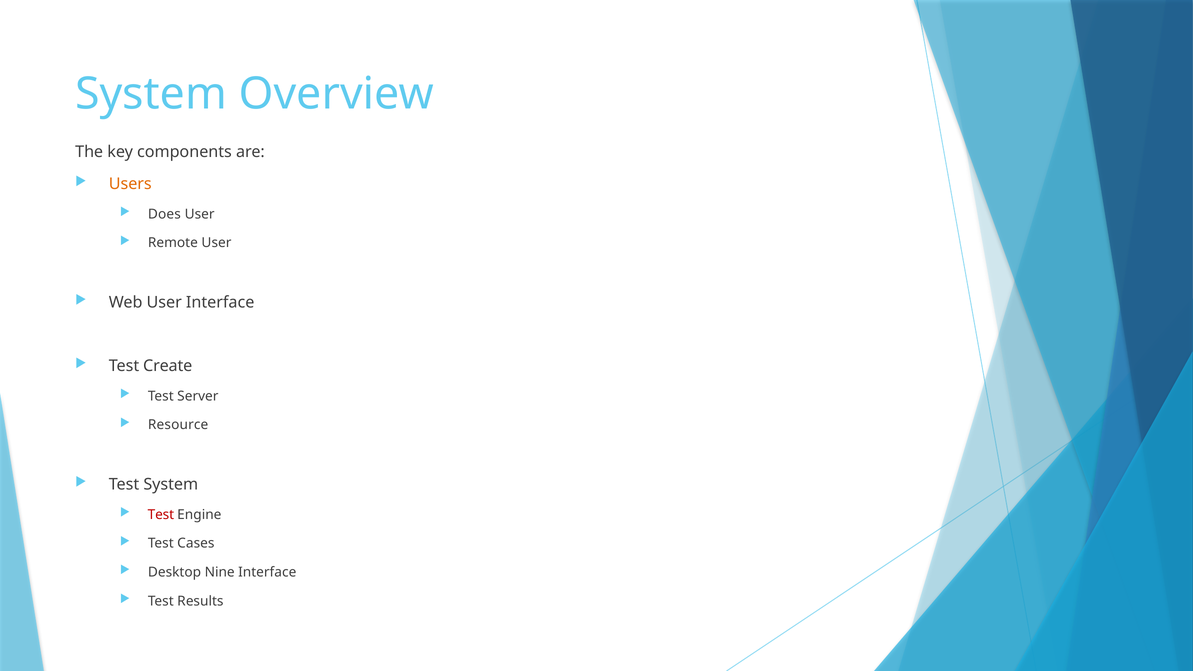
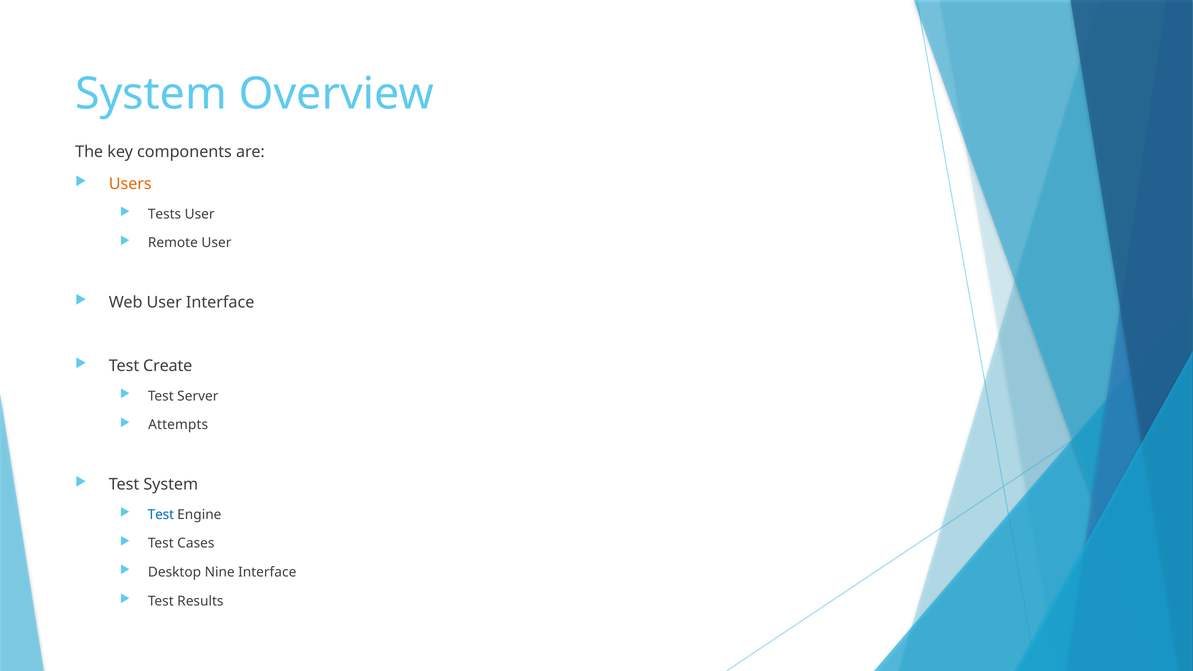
Does: Does -> Tests
Resource: Resource -> Attempts
Test at (161, 515) colour: red -> blue
